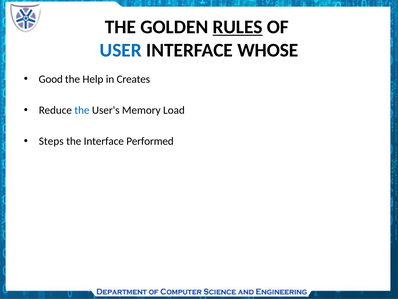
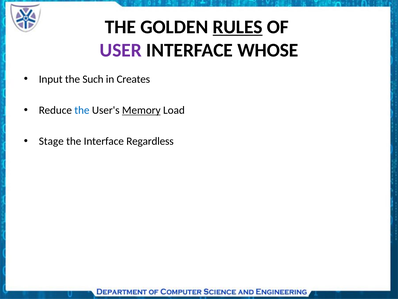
USER colour: blue -> purple
Good: Good -> Input
Help: Help -> Such
Memory underline: none -> present
Steps: Steps -> Stage
Performed: Performed -> Regardless
